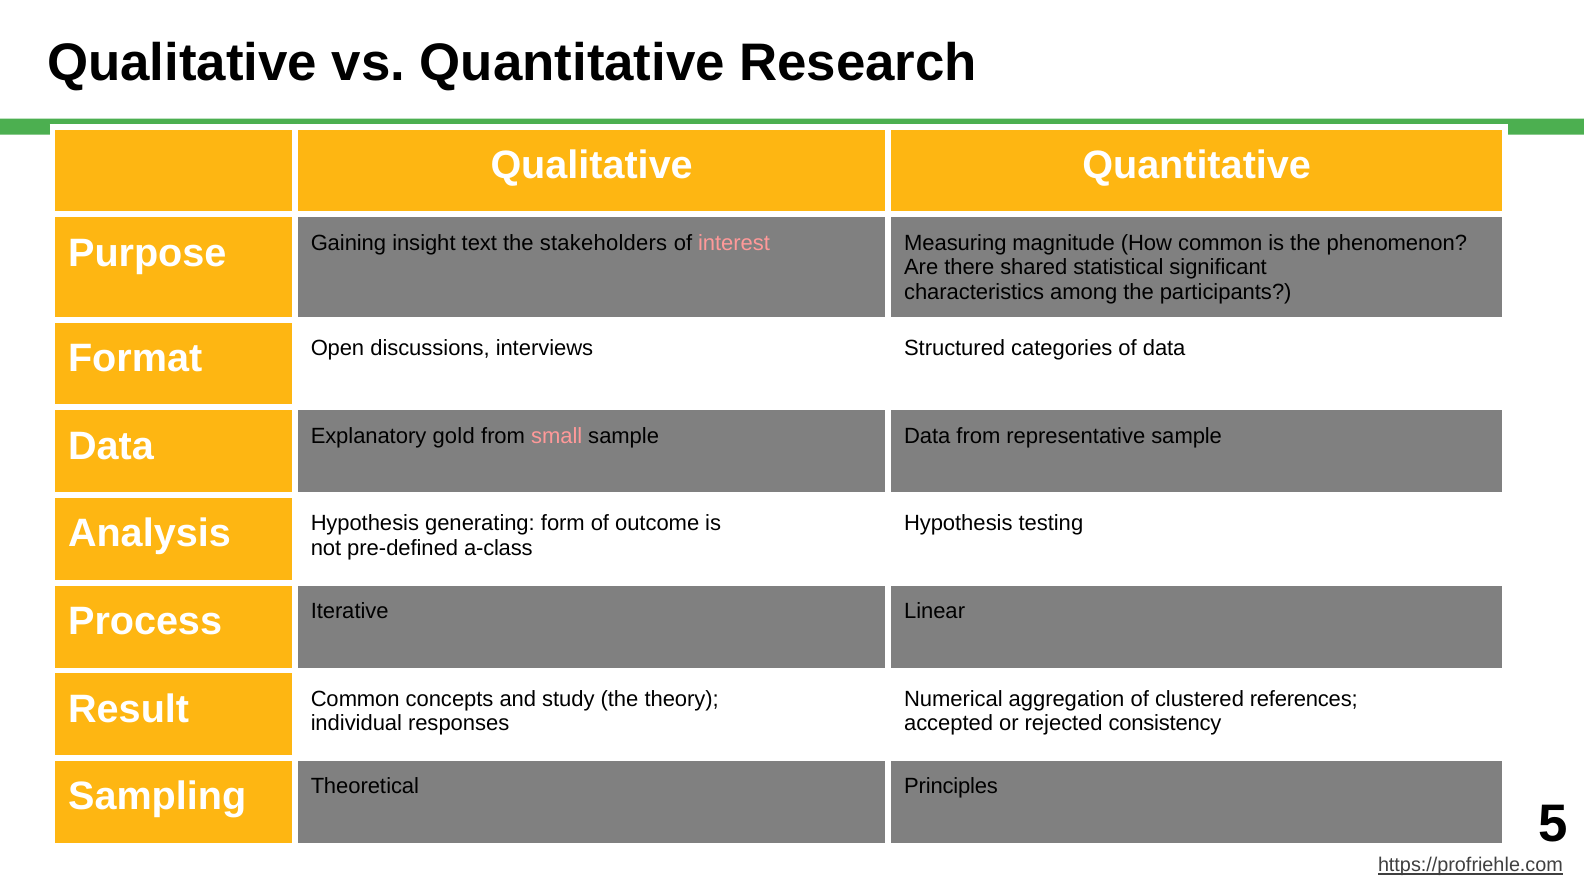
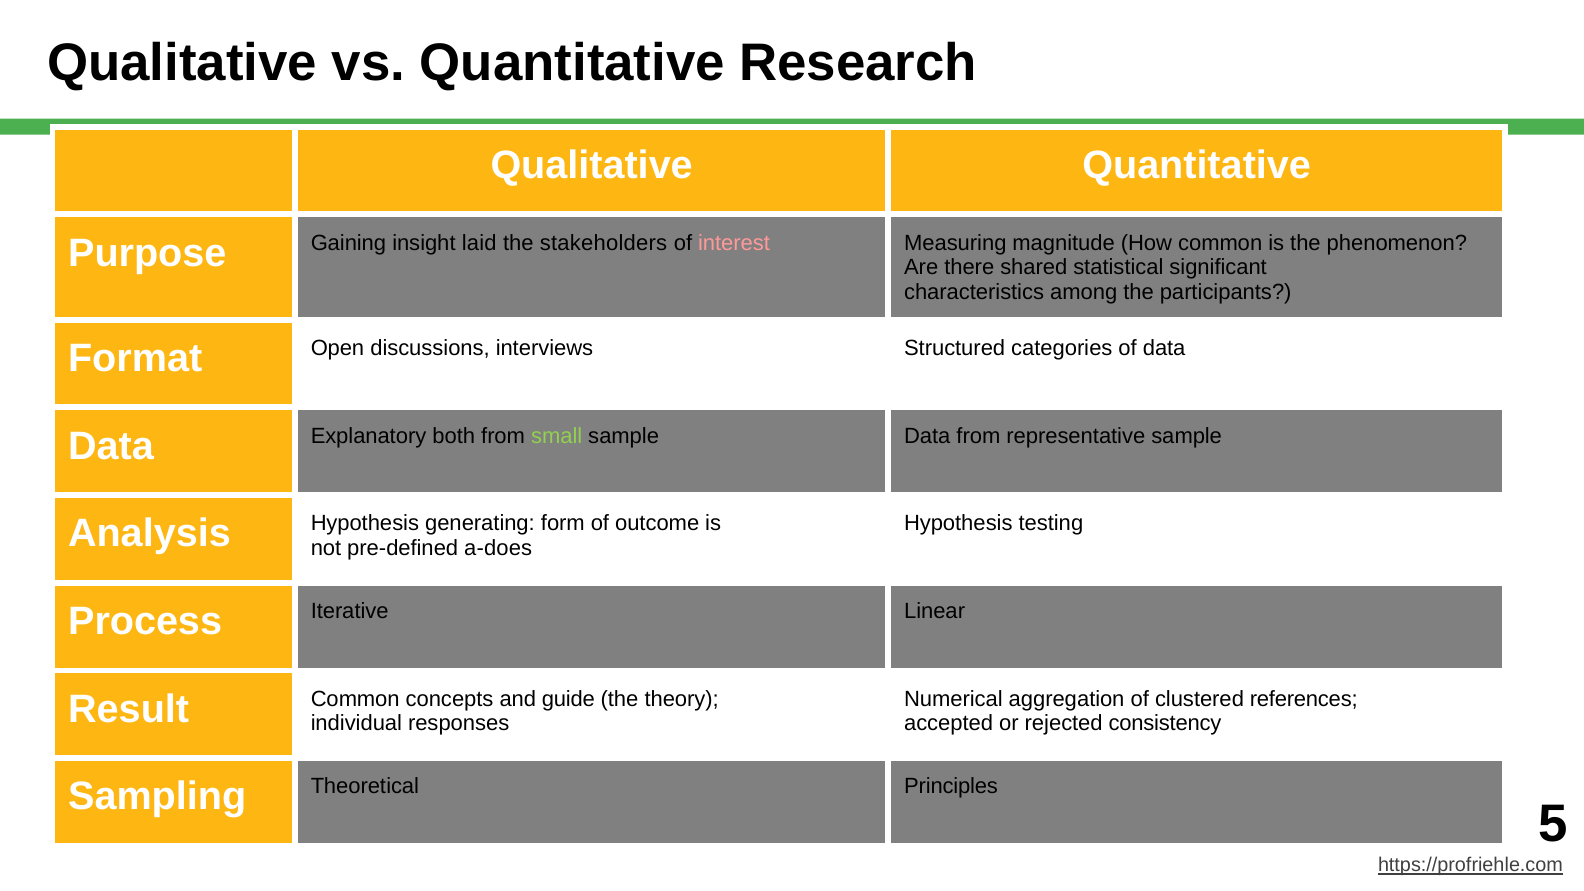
text: text -> laid
gold: gold -> both
small colour: pink -> light green
a-class: a-class -> a-does
study: study -> guide
